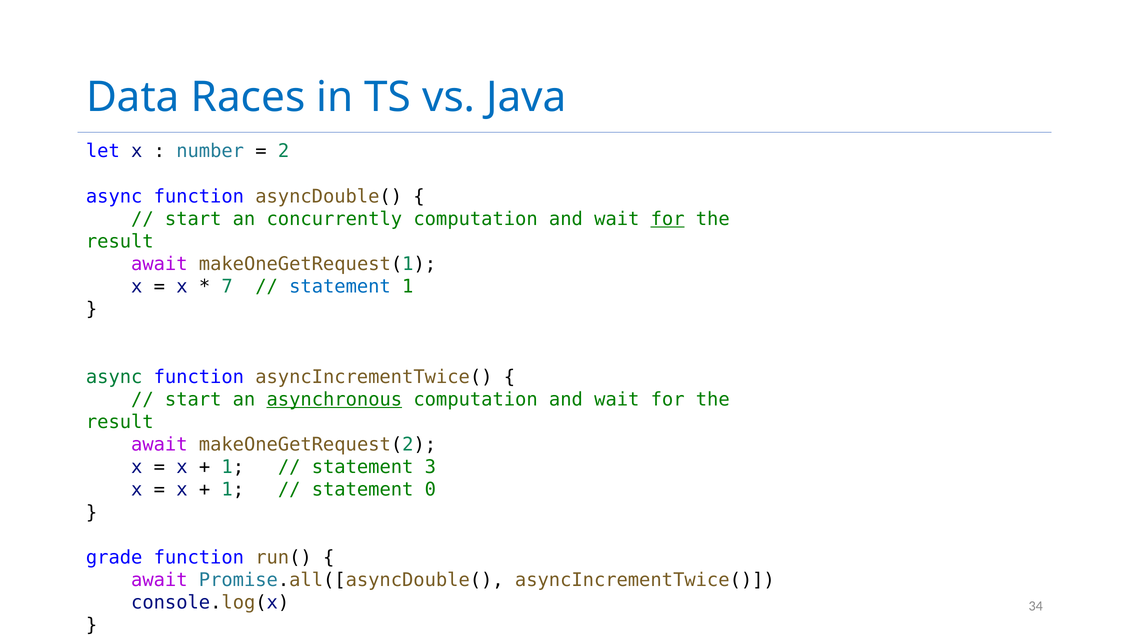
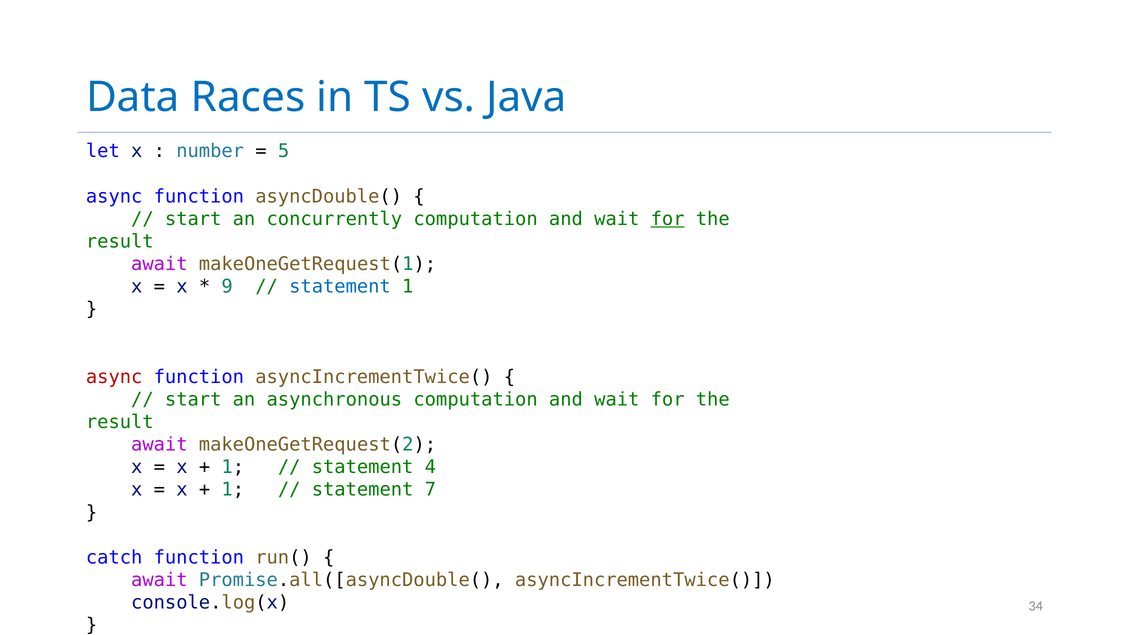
2: 2 -> 5
7: 7 -> 9
async at (114, 377) colour: green -> red
asynchronous underline: present -> none
3: 3 -> 4
0: 0 -> 7
grade: grade -> catch
